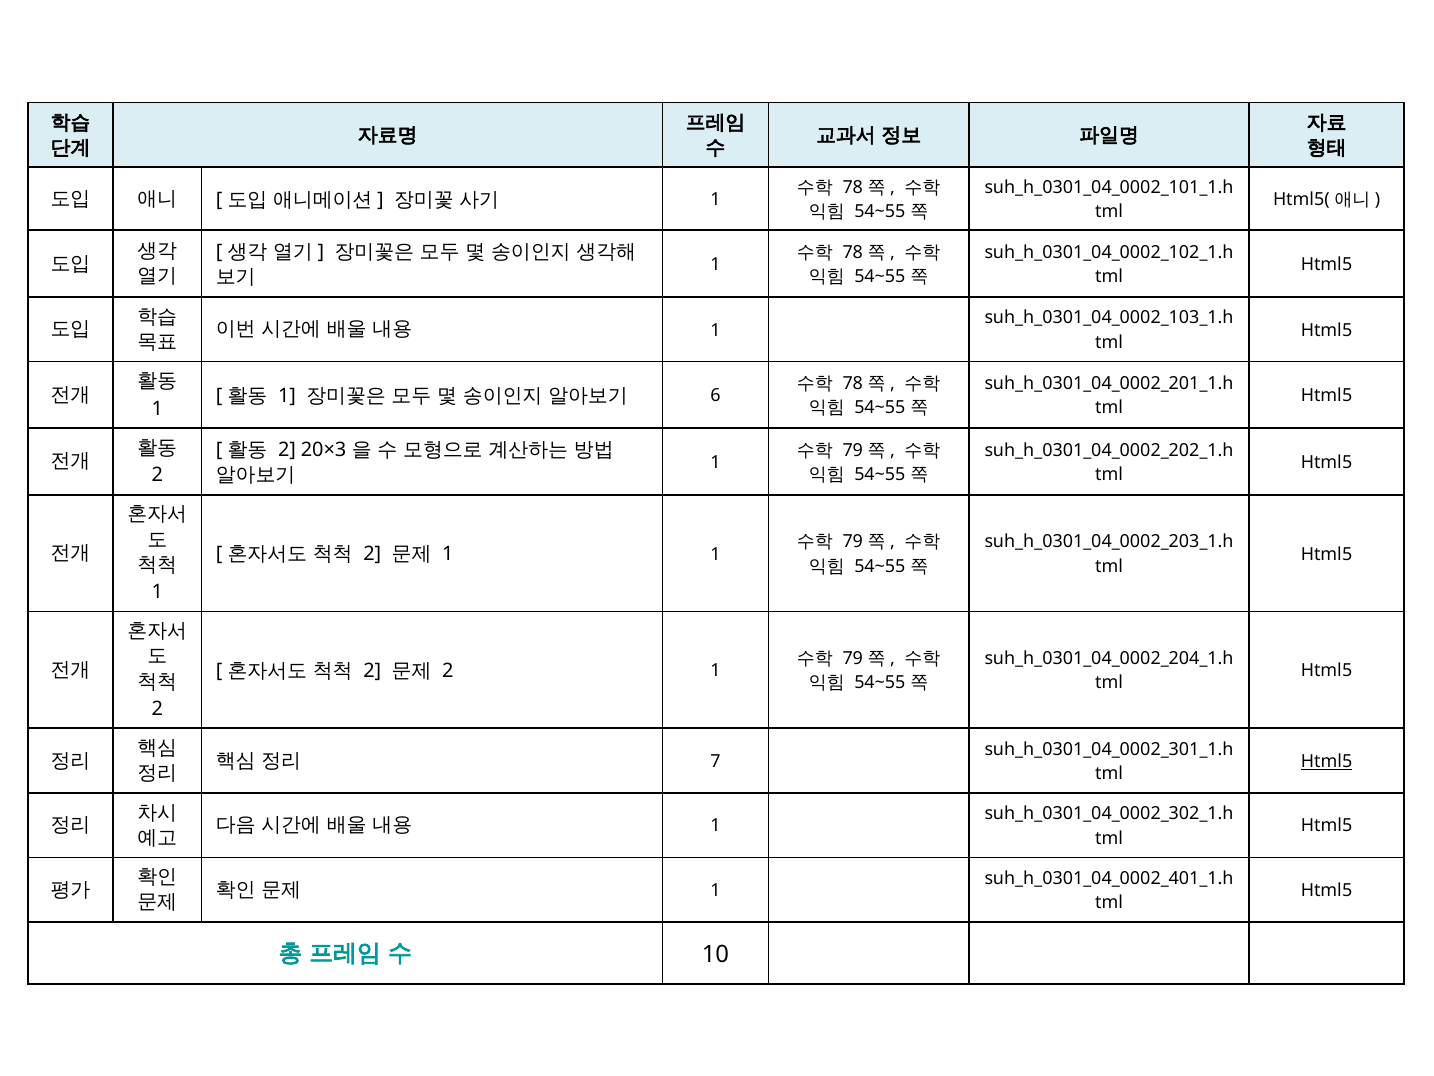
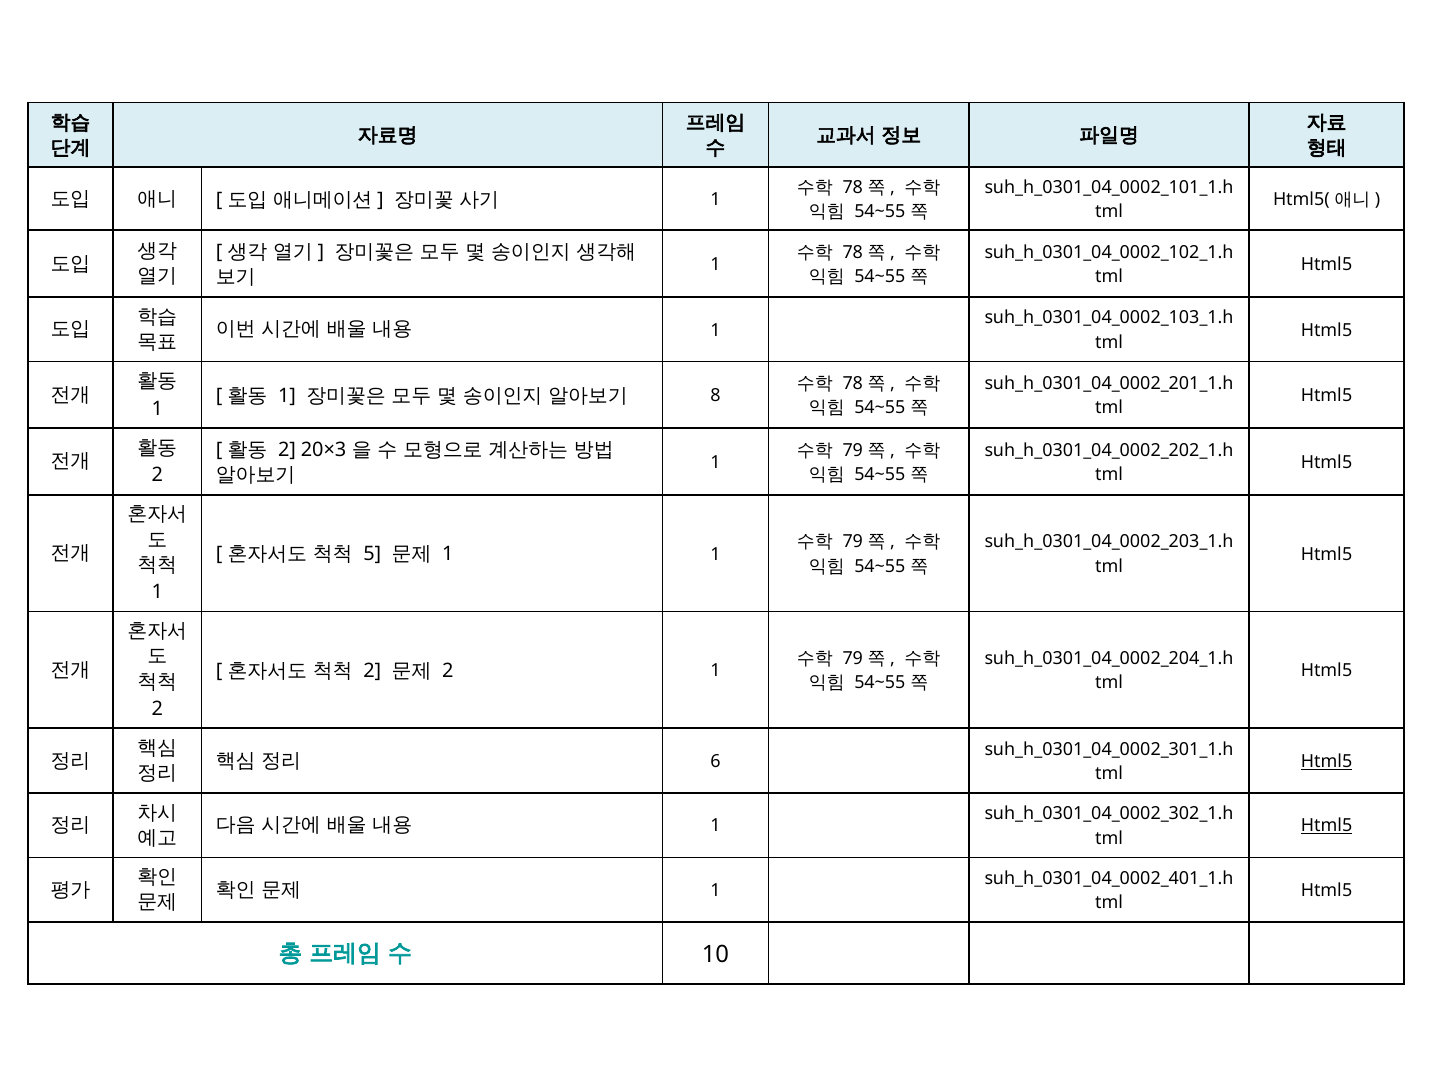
6: 6 -> 8
2 at (372, 554): 2 -> 5
7: 7 -> 6
Html5 at (1327, 826) underline: none -> present
